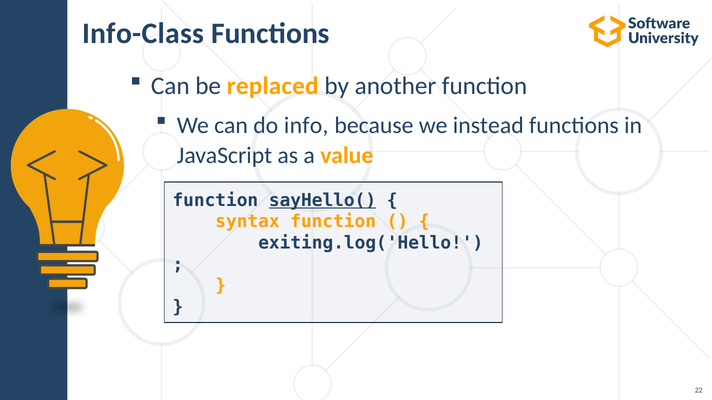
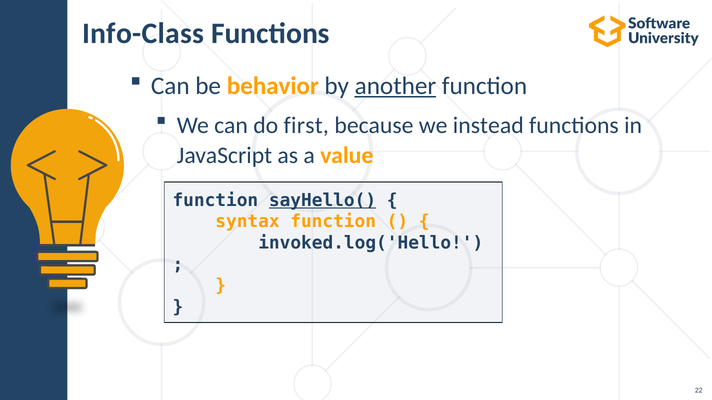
replaced: replaced -> behavior
another underline: none -> present
info: info -> first
exiting.log('Hello: exiting.log('Hello -> invoked.log('Hello
